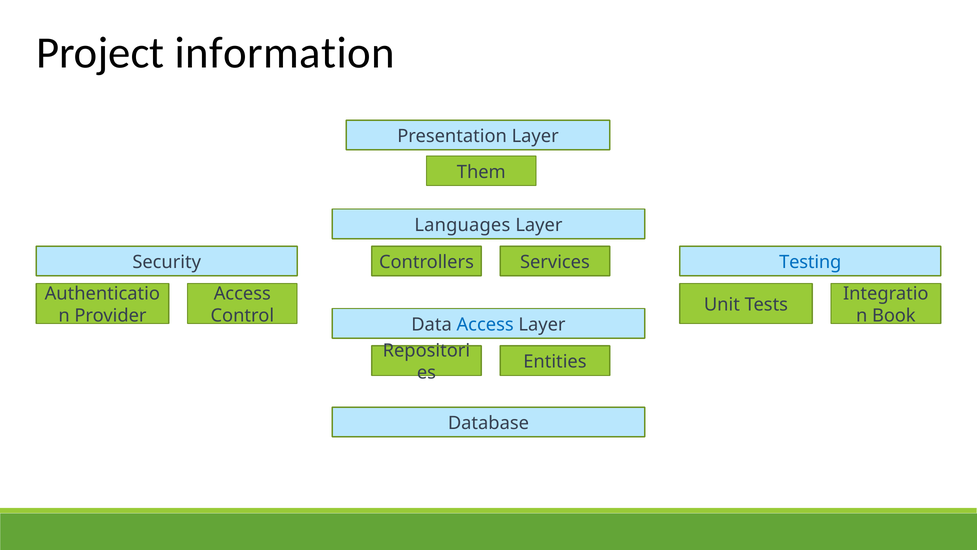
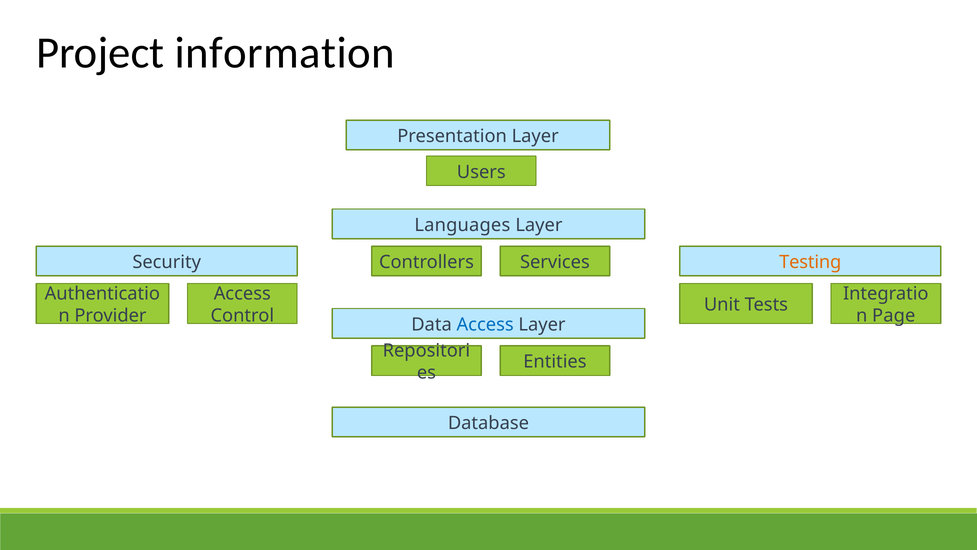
Them: Them -> Users
Testing colour: blue -> orange
Book: Book -> Page
